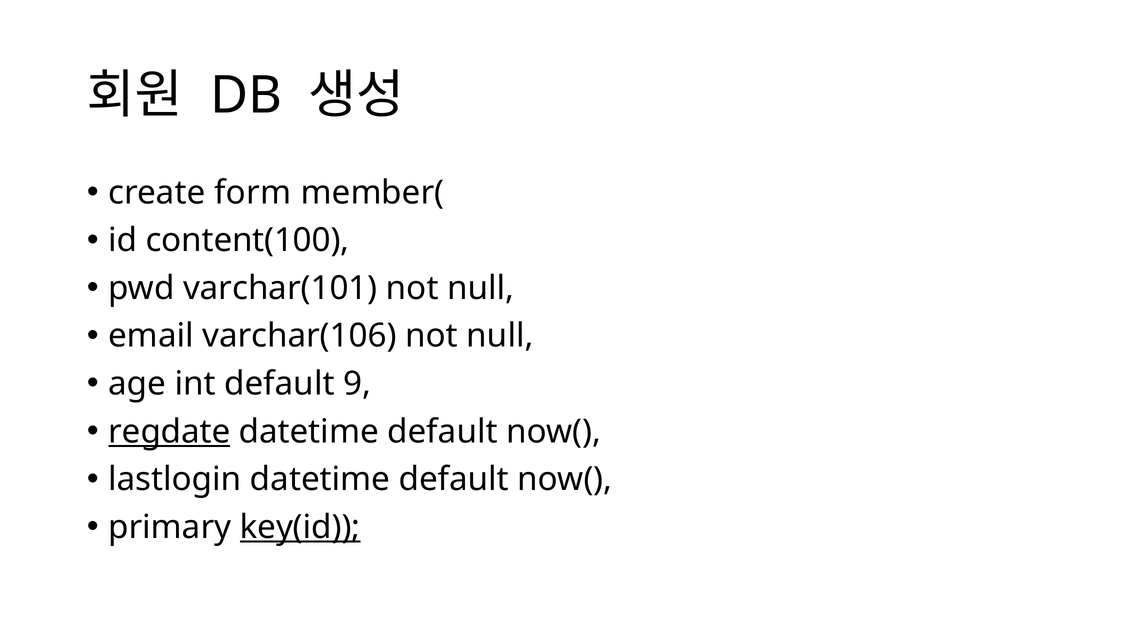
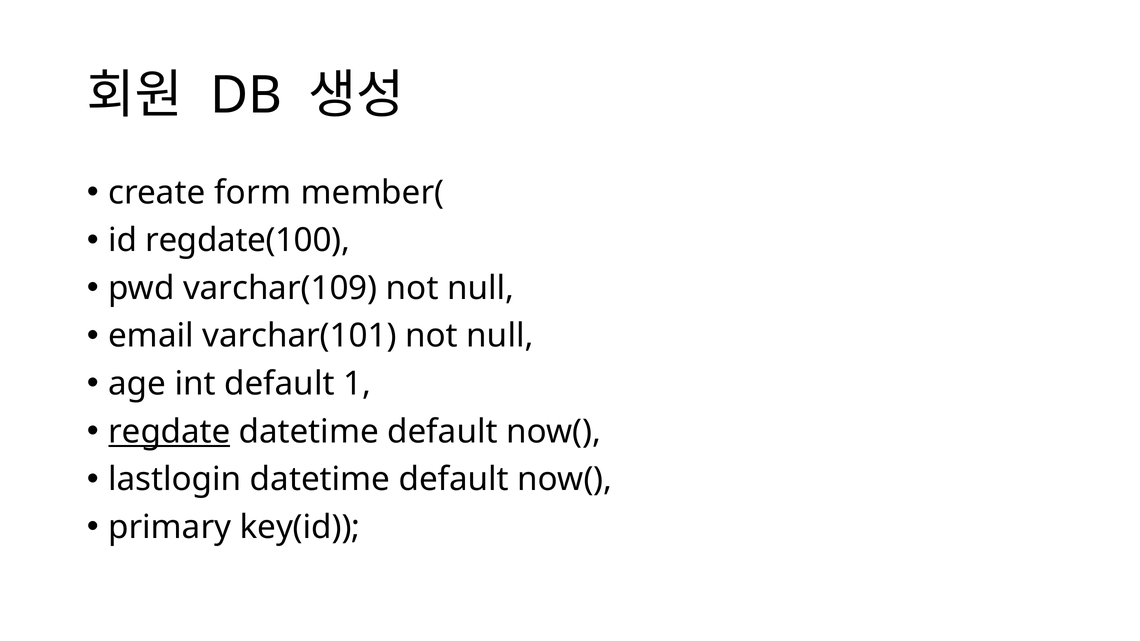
content(100: content(100 -> regdate(100
varchar(101: varchar(101 -> varchar(109
varchar(106: varchar(106 -> varchar(101
9: 9 -> 1
key(id underline: present -> none
